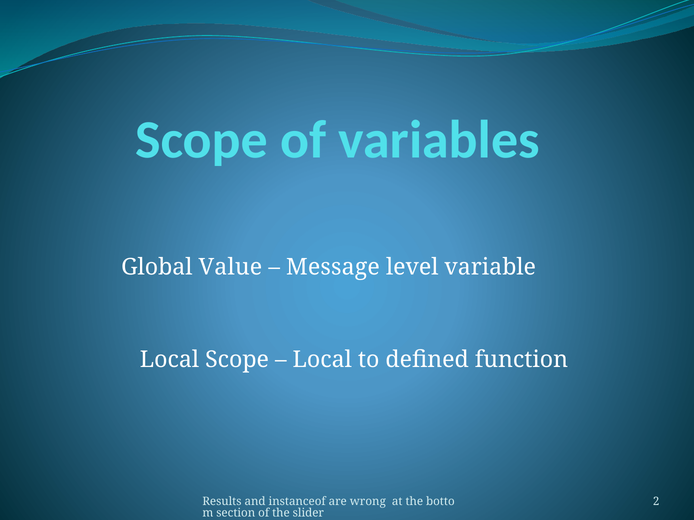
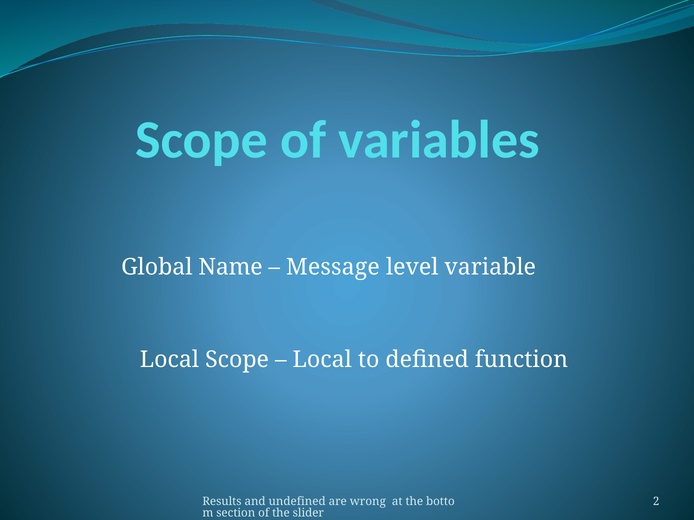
Value: Value -> Name
instanceof: instanceof -> undefined
